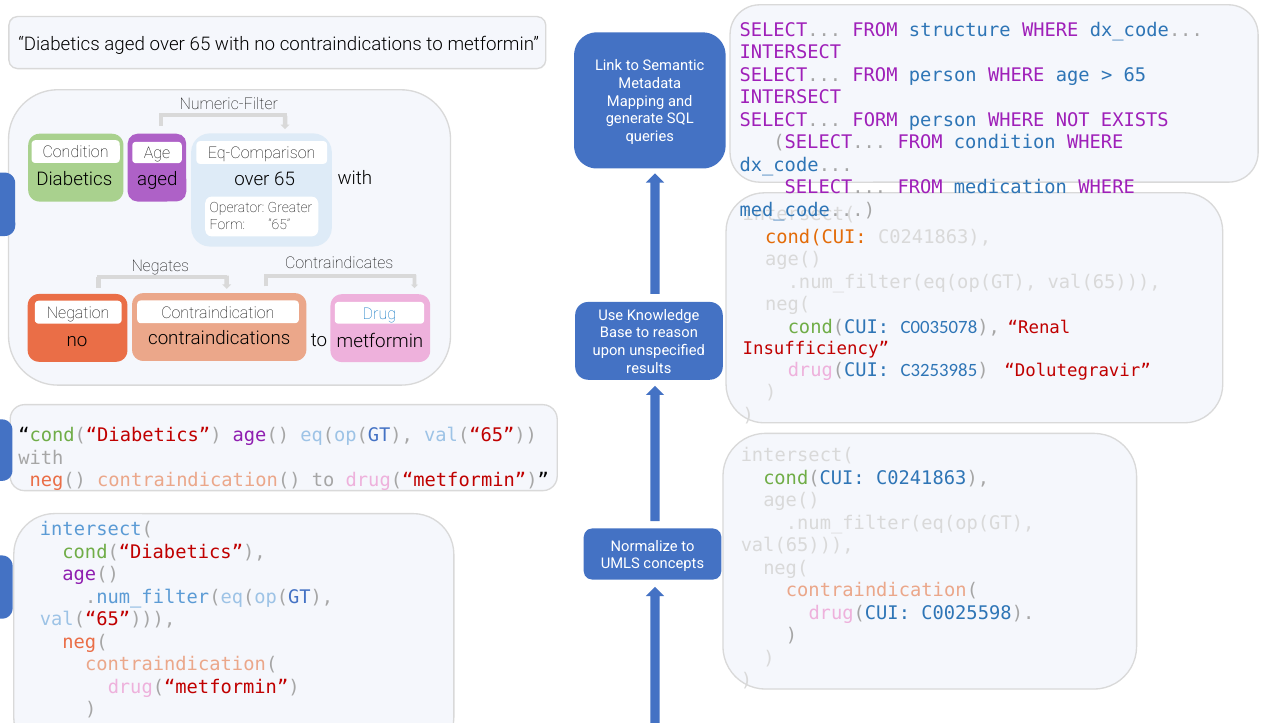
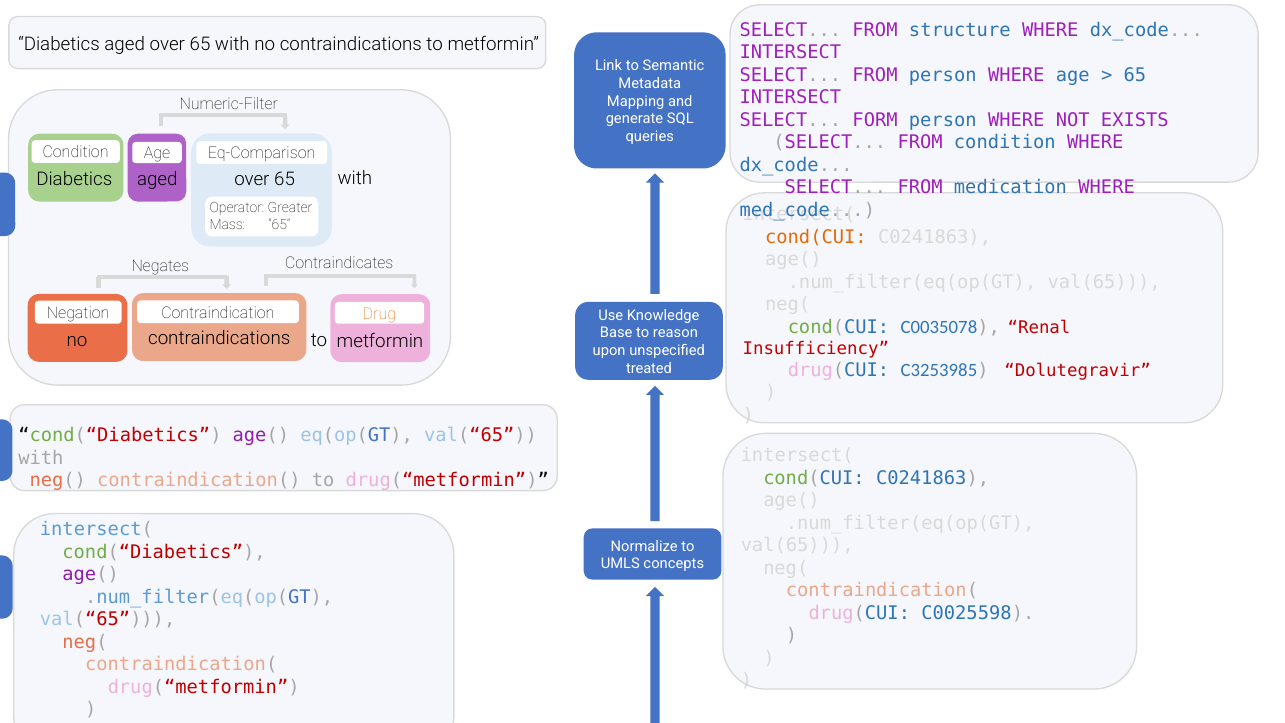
Form at (227, 225): Form -> Mass
Drug colour: blue -> orange
results: results -> treated
